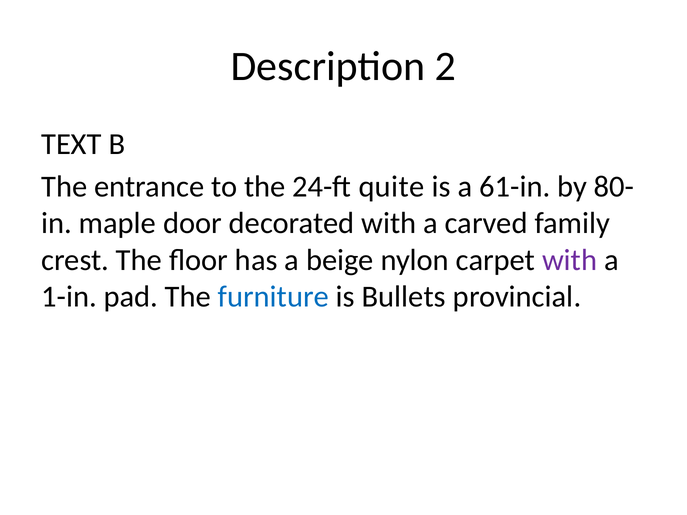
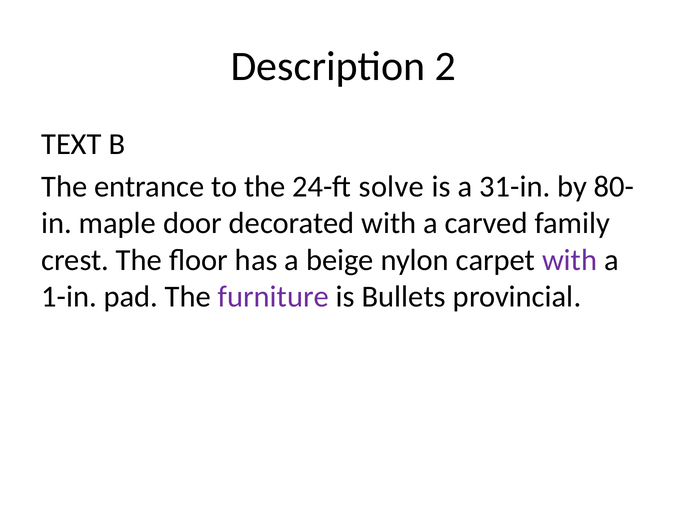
quite: quite -> solve
61-in: 61-in -> 31-in
furniture colour: blue -> purple
